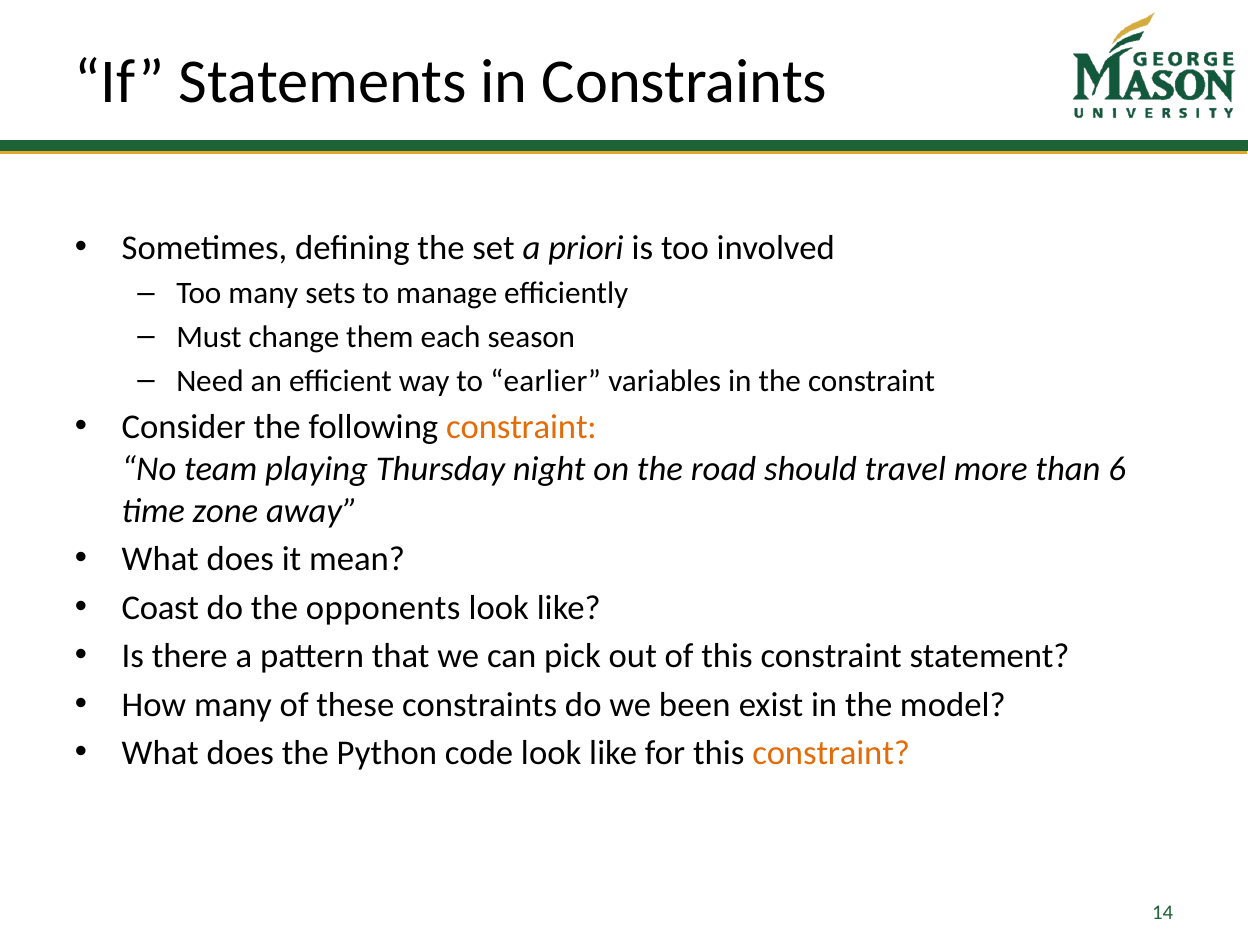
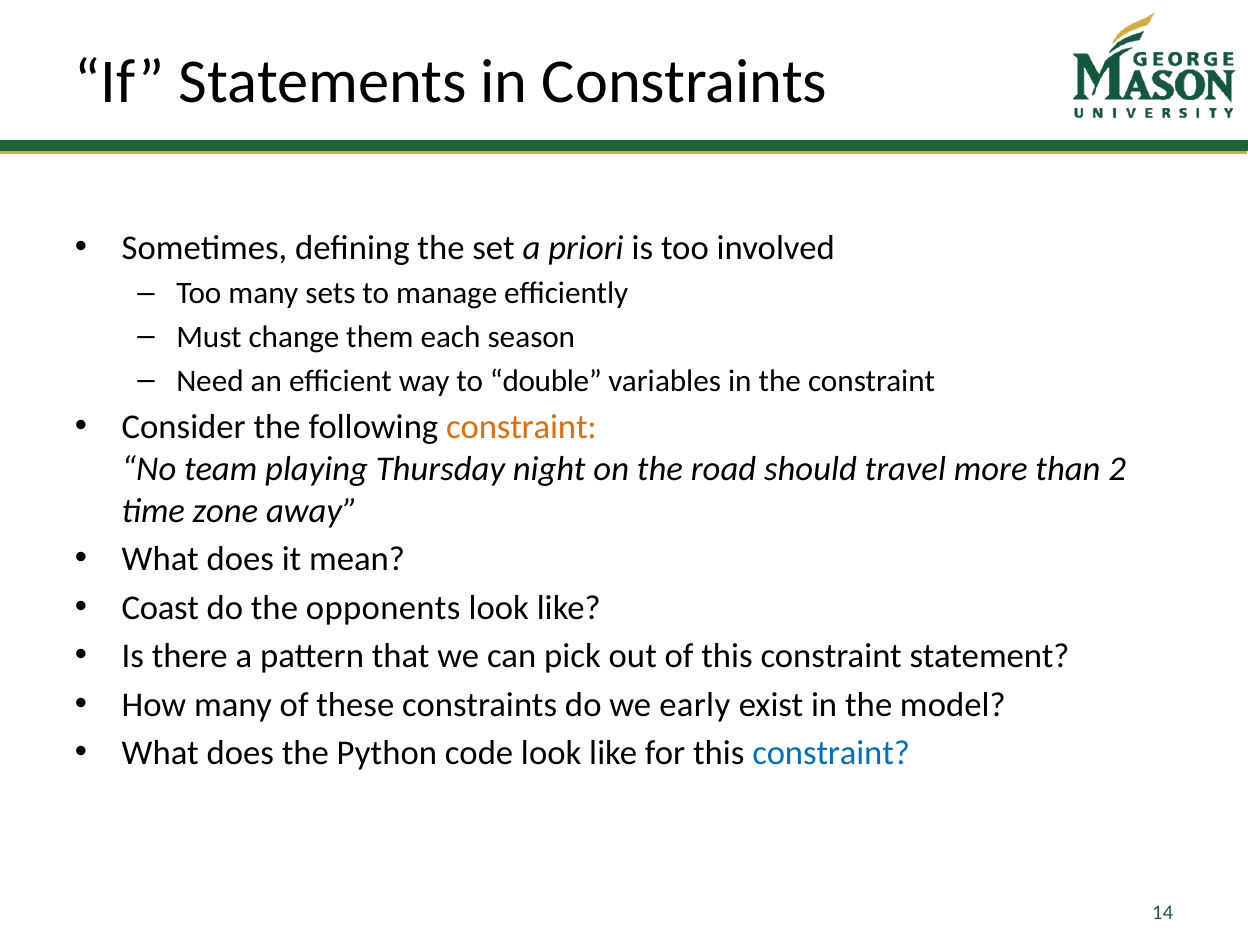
earlier: earlier -> double
6: 6 -> 2
been: been -> early
constraint at (831, 753) colour: orange -> blue
